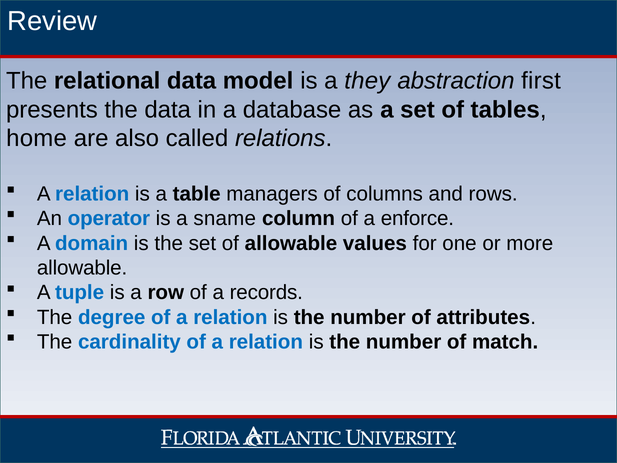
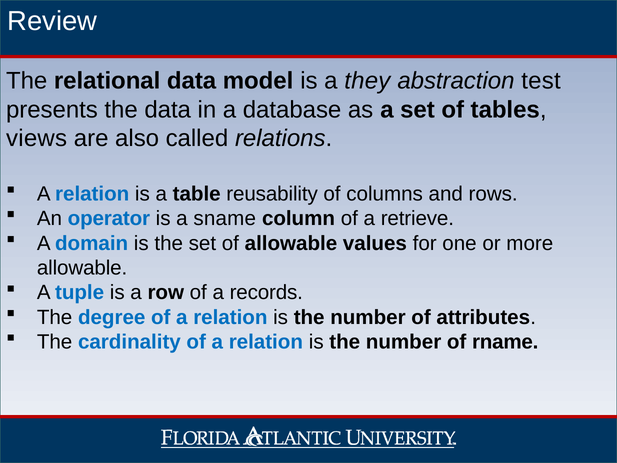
first: first -> test
home: home -> views
managers: managers -> reusability
enforce: enforce -> retrieve
match: match -> rname
